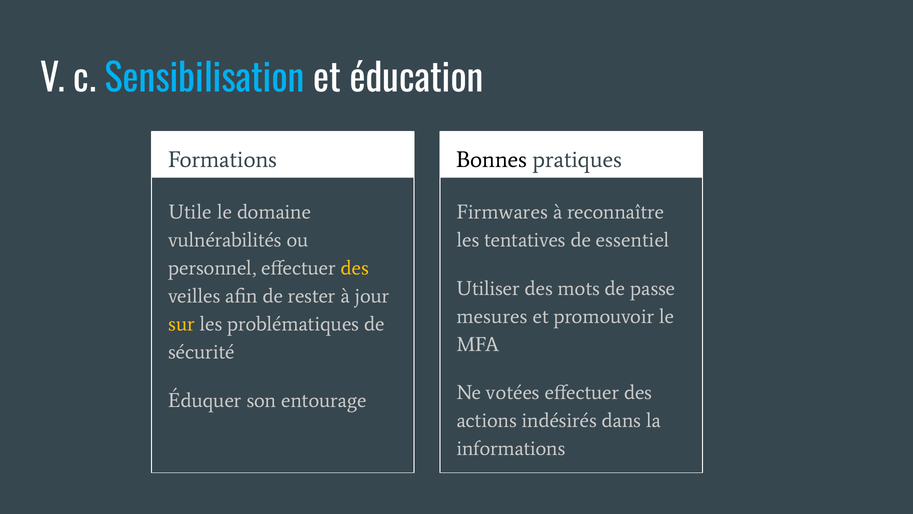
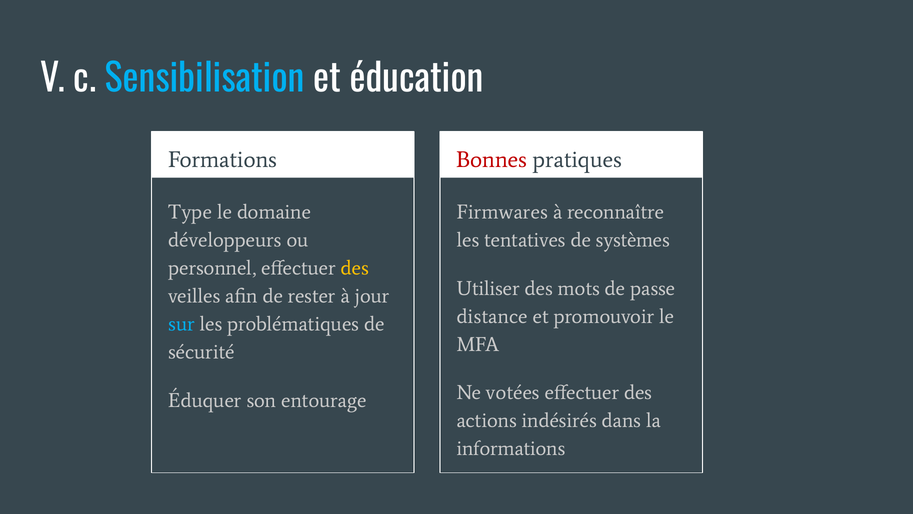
Bonnes colour: black -> red
Utile: Utile -> Type
vulnérabilités: vulnérabilités -> développeurs
essentiel: essentiel -> systèmes
mesures: mesures -> distance
sur colour: yellow -> light blue
